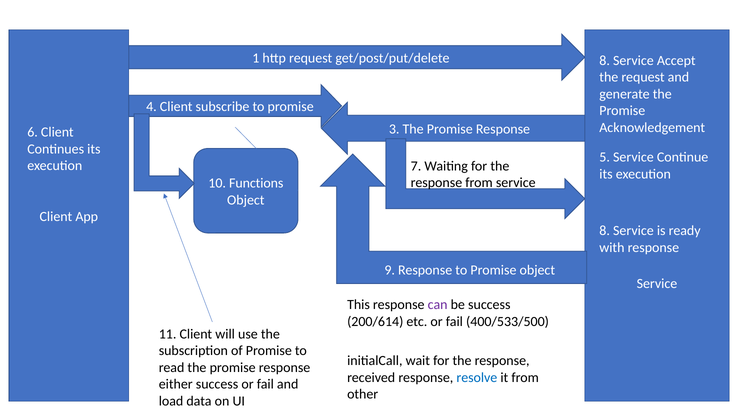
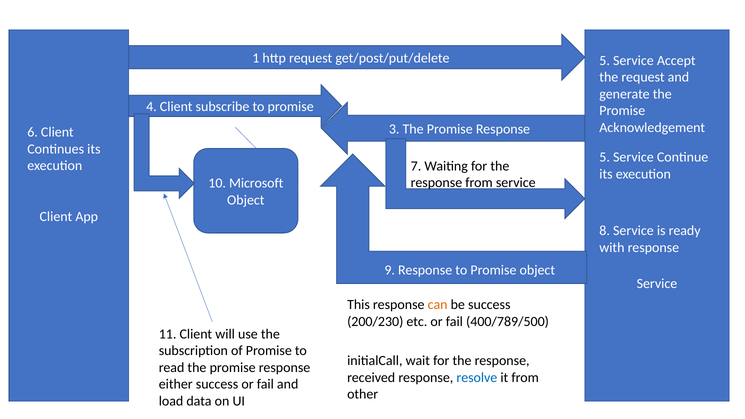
get/post/put/delete 8: 8 -> 5
Functions: Functions -> Microsoft
can colour: purple -> orange
200/614: 200/614 -> 200/230
400/533/500: 400/533/500 -> 400/789/500
